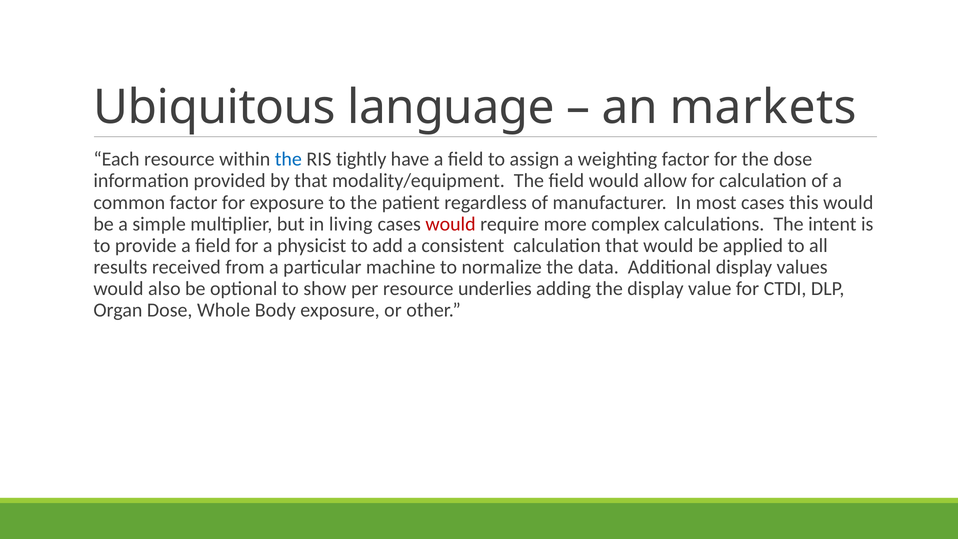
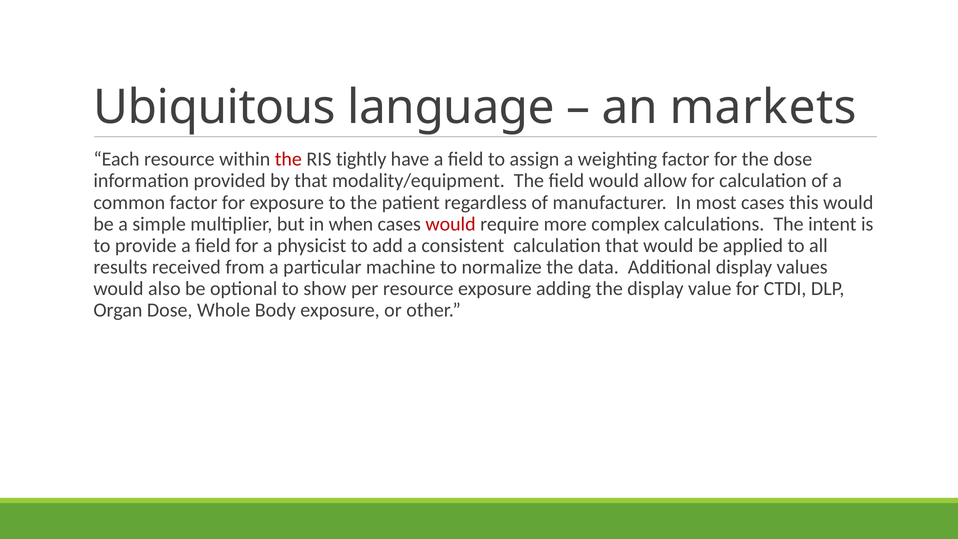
the at (288, 159) colour: blue -> red
living: living -> when
resource underlies: underlies -> exposure
